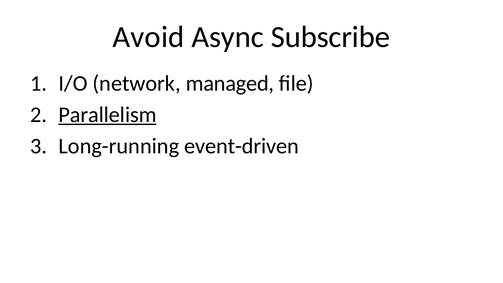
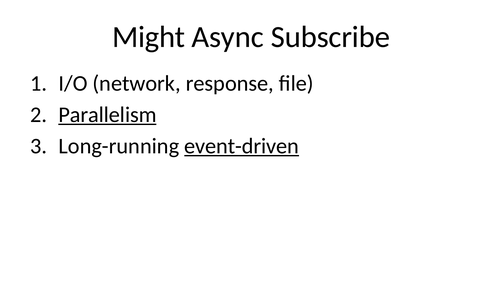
Avoid: Avoid -> Might
managed: managed -> response
event-driven underline: none -> present
